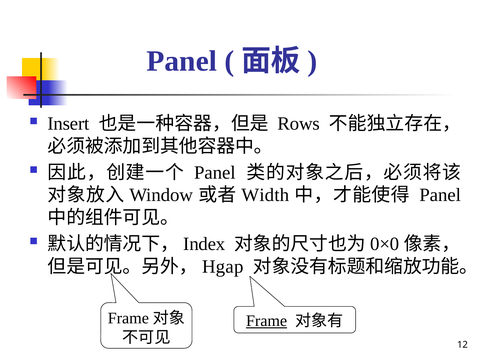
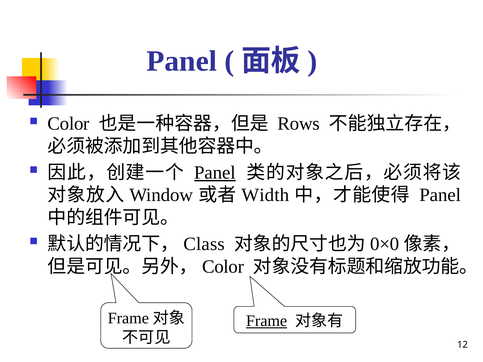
Insert at (68, 124): Insert -> Color
Panel at (215, 173) underline: none -> present
Index: Index -> Class
Hgap at (223, 267): Hgap -> Color
